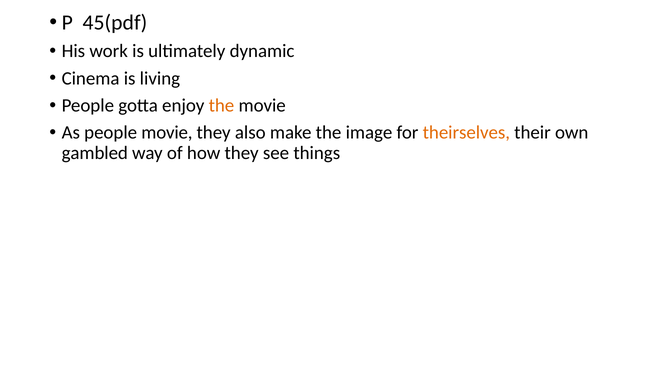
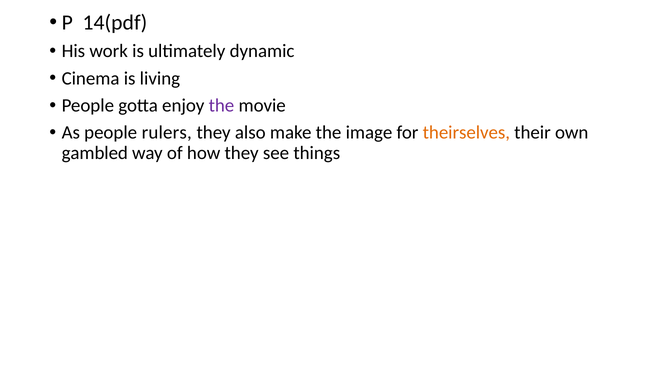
45(pdf: 45(pdf -> 14(pdf
the at (221, 106) colour: orange -> purple
people movie: movie -> rulers
